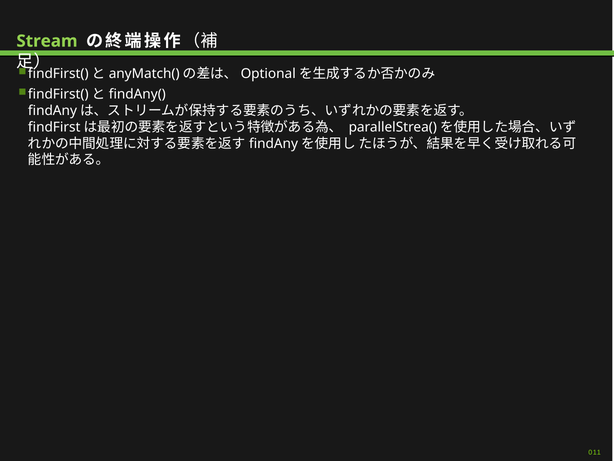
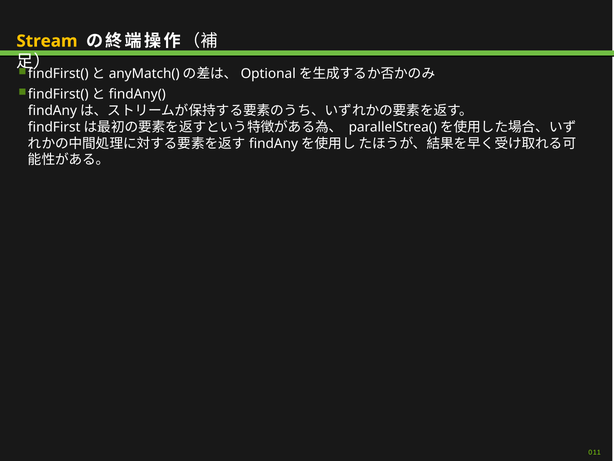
Stream colour: light green -> yellow
